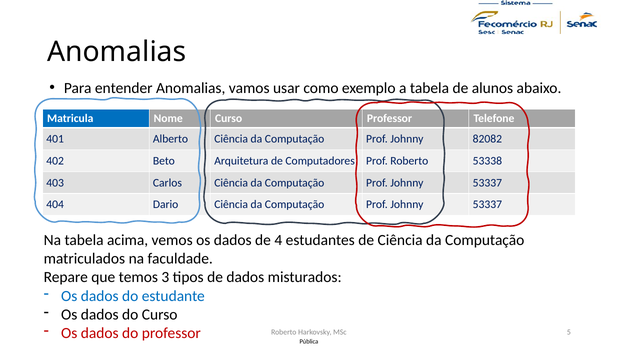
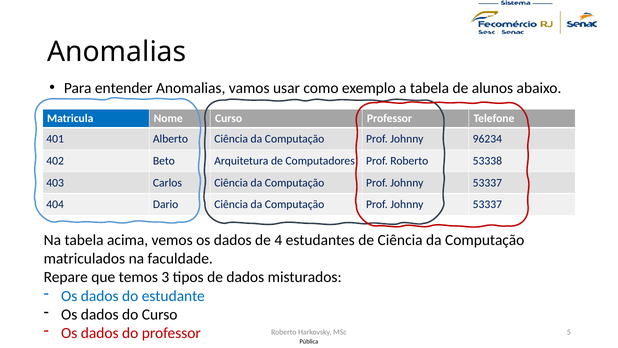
82082: 82082 -> 96234
